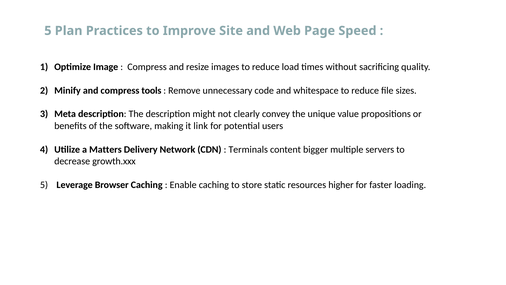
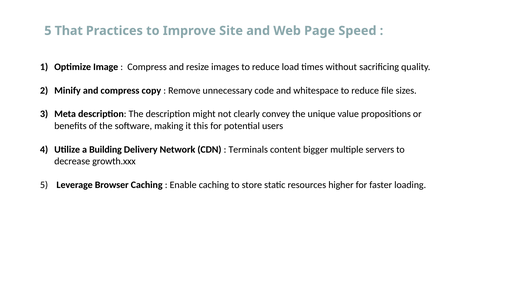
Plan: Plan -> That
tools: tools -> copy
link: link -> this
Matters: Matters -> Building
